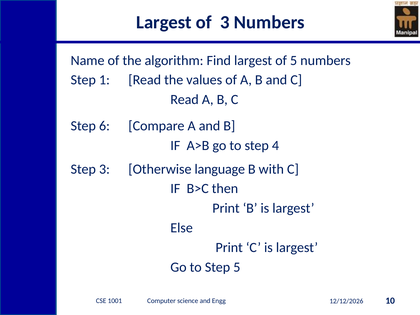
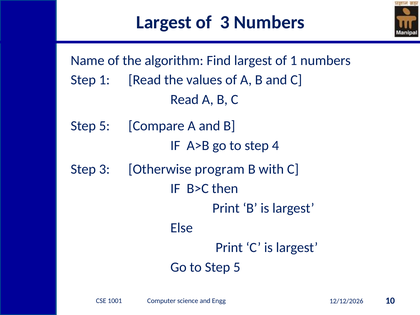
of 5: 5 -> 1
6 at (104, 126): 6 -> 5
language: language -> program
